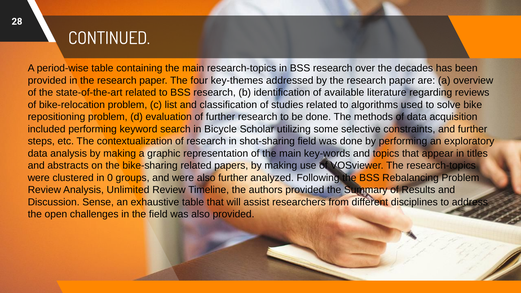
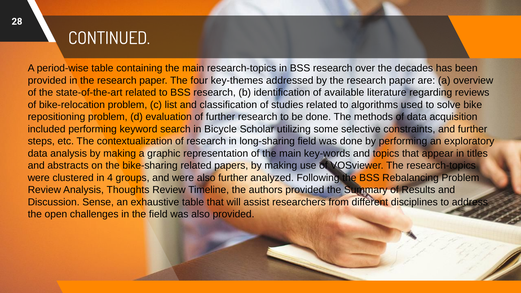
shot-sharing: shot-sharing -> long-sharing
0: 0 -> 4
Unlimited: Unlimited -> Thoughts
